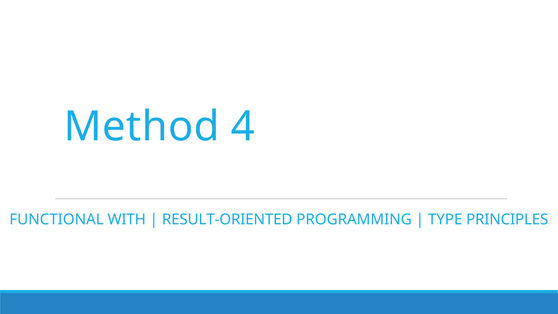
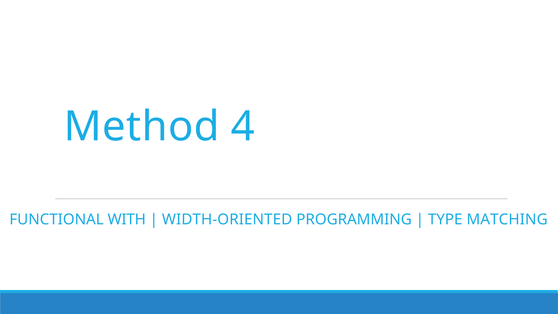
RESULT-ORIENTED: RESULT-ORIENTED -> WIDTH-ORIENTED
PRINCIPLES: PRINCIPLES -> MATCHING
